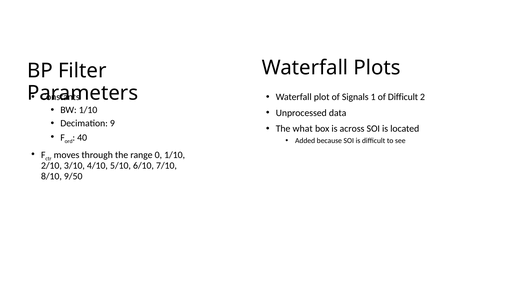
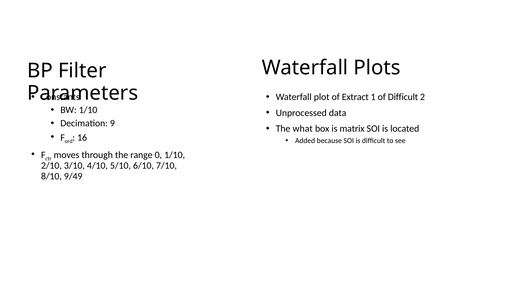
Signals: Signals -> Extract
across: across -> matrix
40: 40 -> 16
9/50: 9/50 -> 9/49
